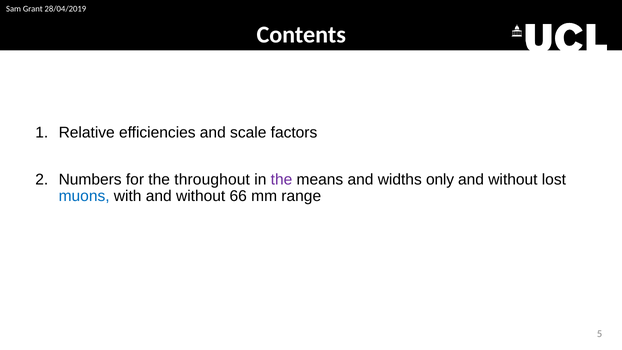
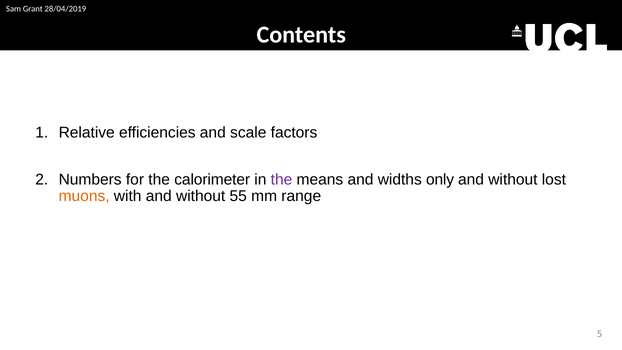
throughout: throughout -> calorimeter
muons colour: blue -> orange
66: 66 -> 55
